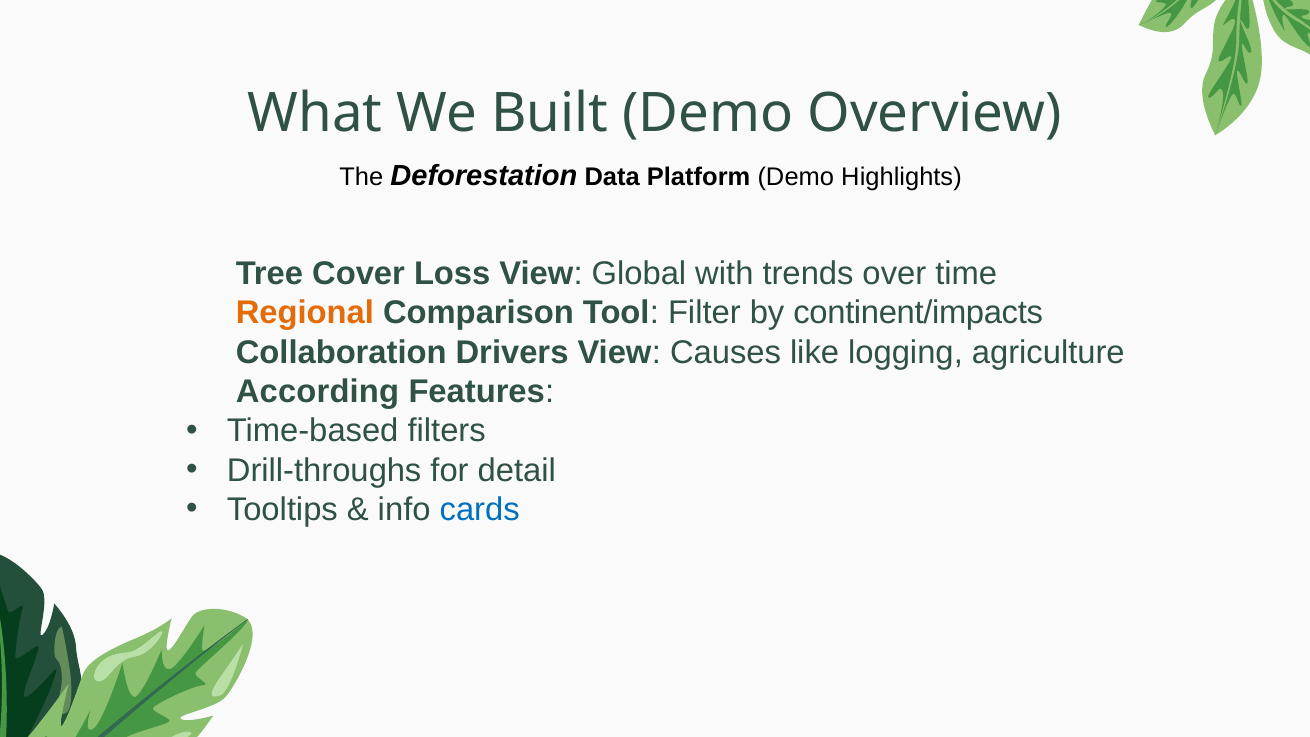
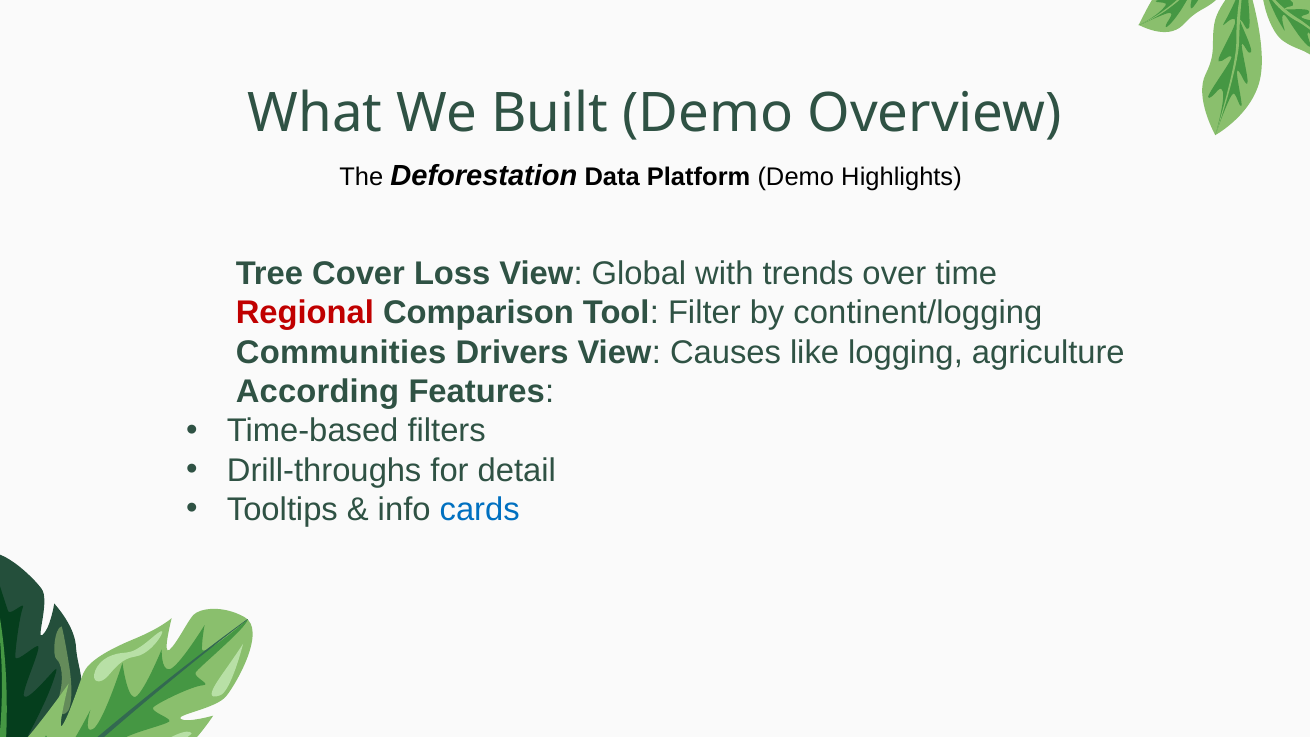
Regional colour: orange -> red
continent/impacts: continent/impacts -> continent/logging
Collaboration: Collaboration -> Communities
